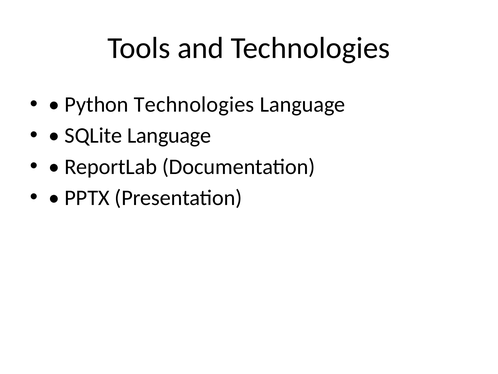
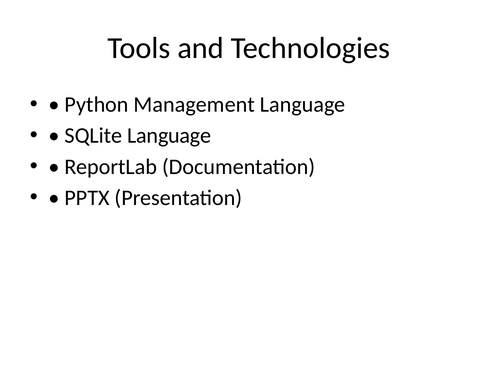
Python Technologies: Technologies -> Management
